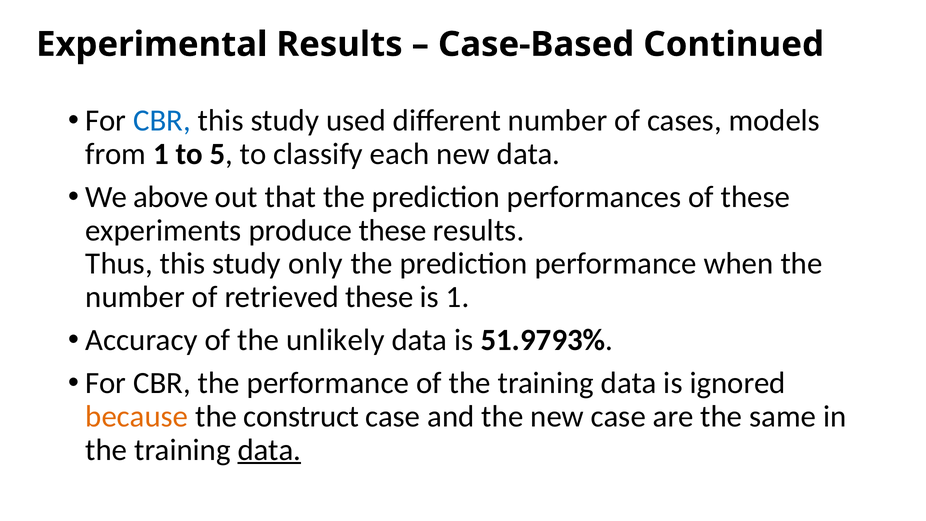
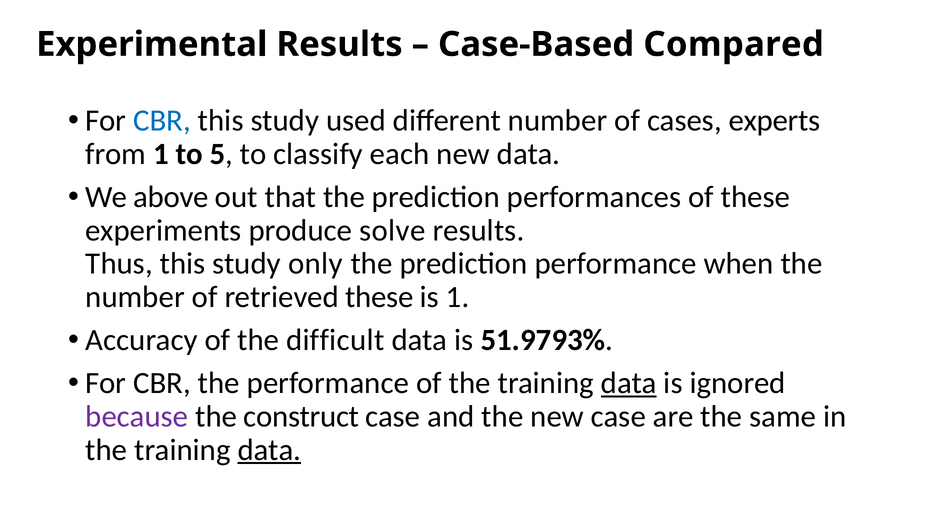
Continued: Continued -> Compared
models: models -> experts
produce these: these -> solve
unlikely: unlikely -> difficult
data at (629, 383) underline: none -> present
because colour: orange -> purple
